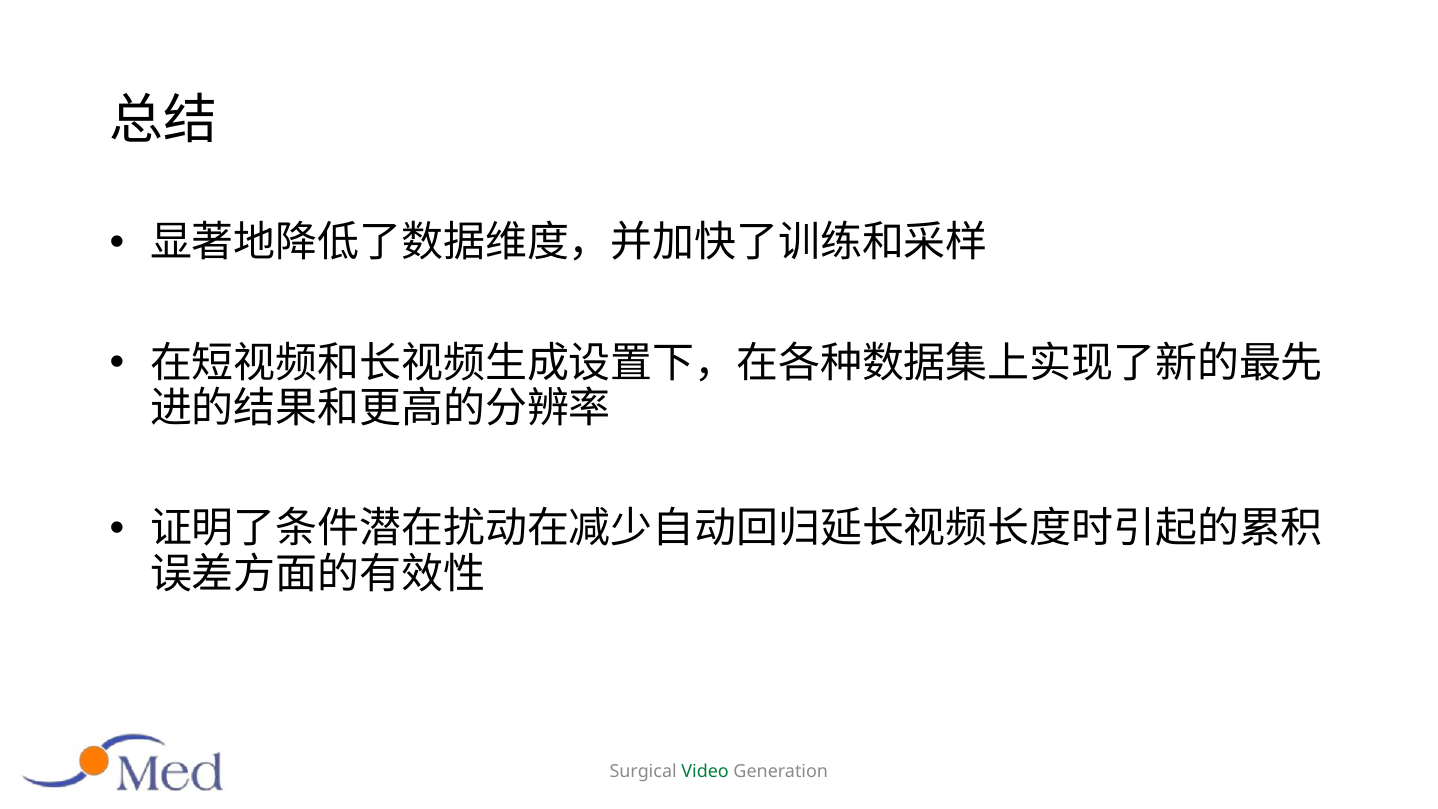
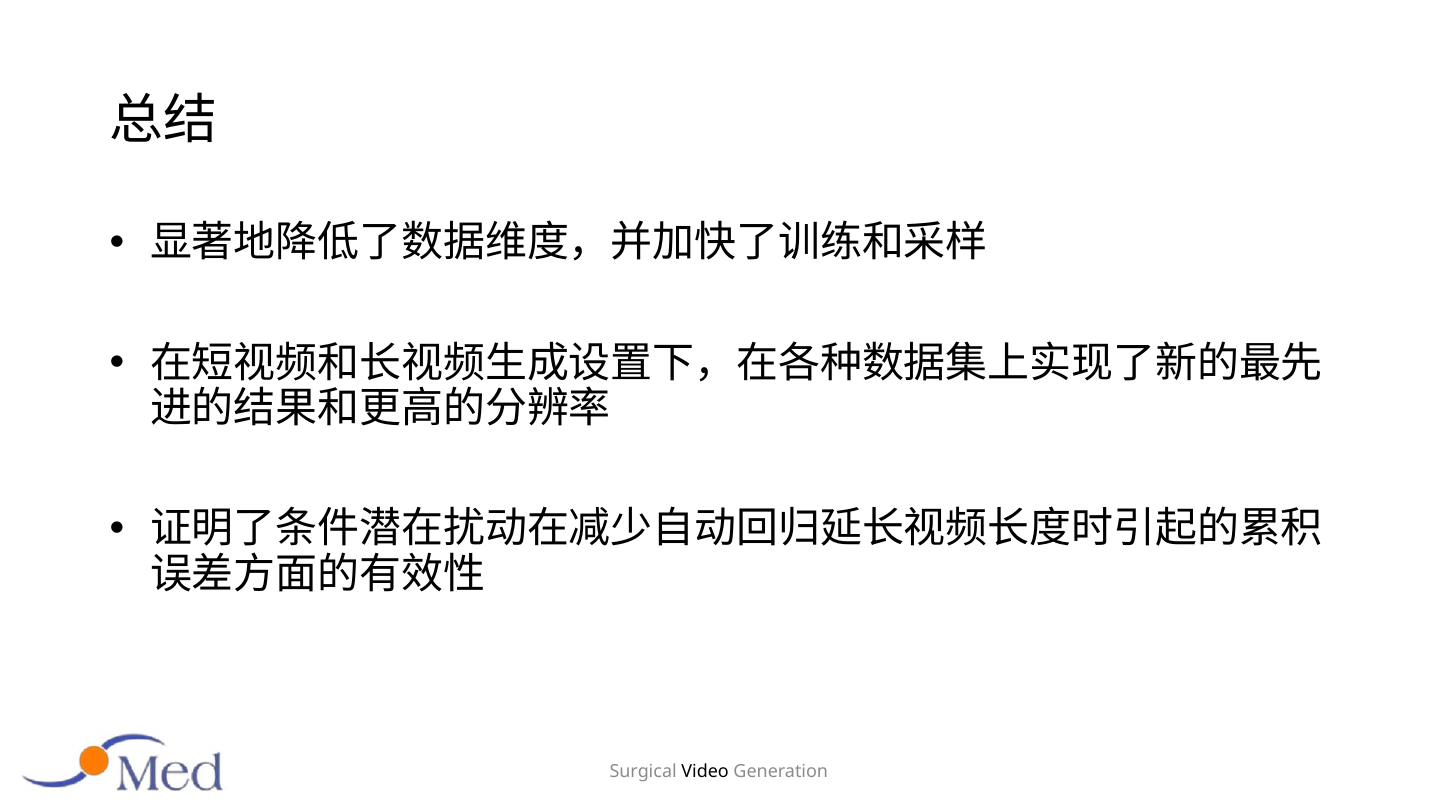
Video colour: green -> black
